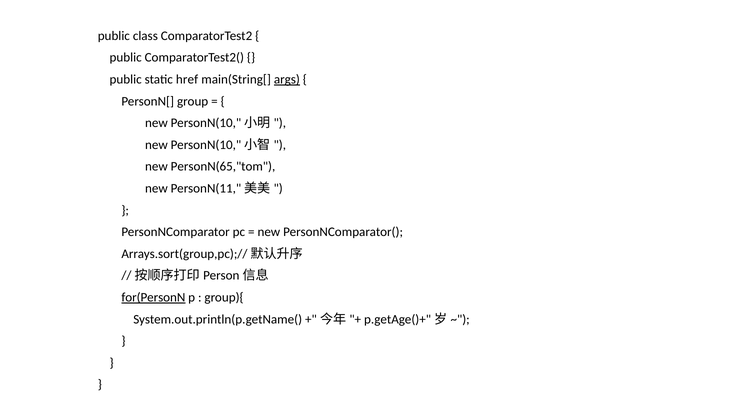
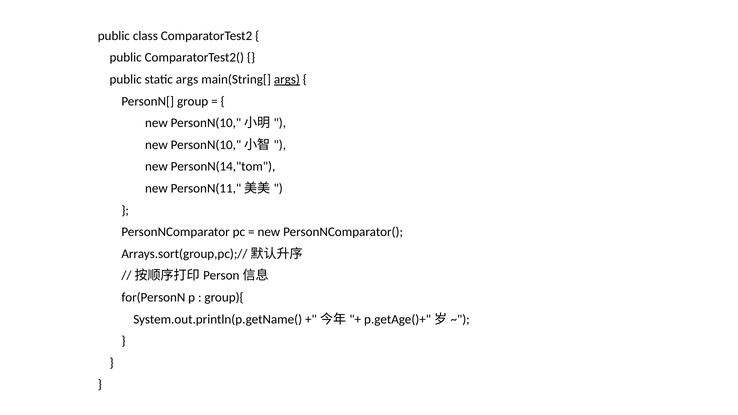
static href: href -> args
PersonN(65,"tom: PersonN(65,"tom -> PersonN(14,"tom
for(PersonN underline: present -> none
